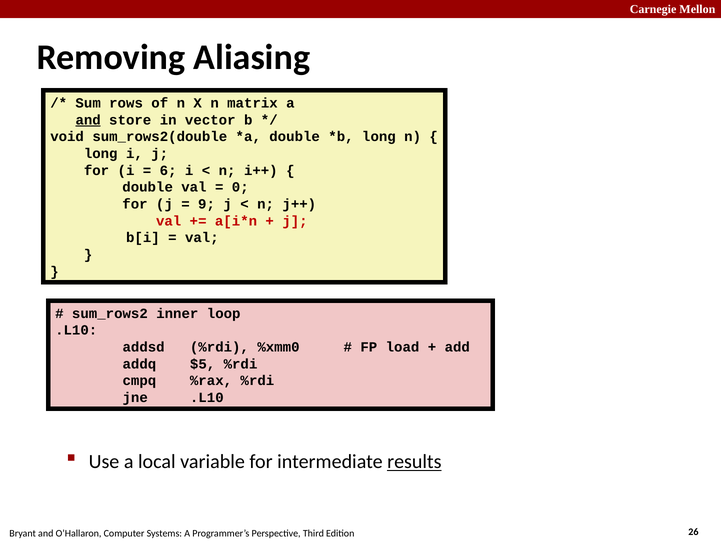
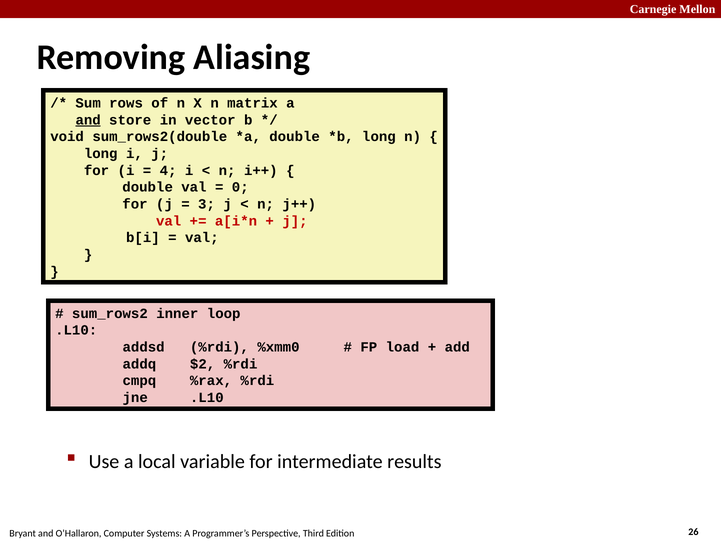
6: 6 -> 4
9: 9 -> 3
$5: $5 -> $2
results underline: present -> none
